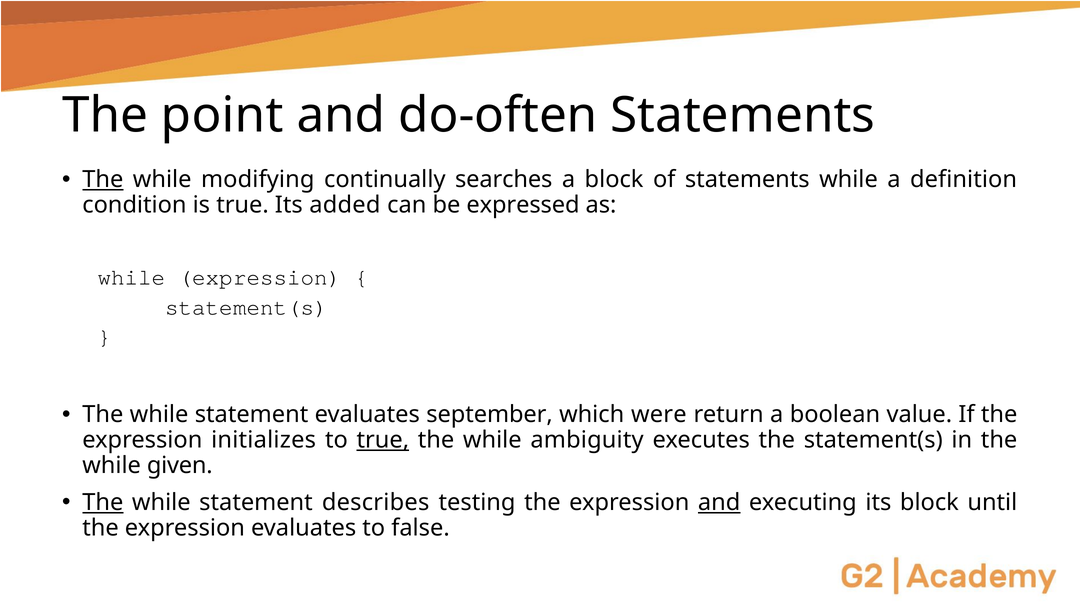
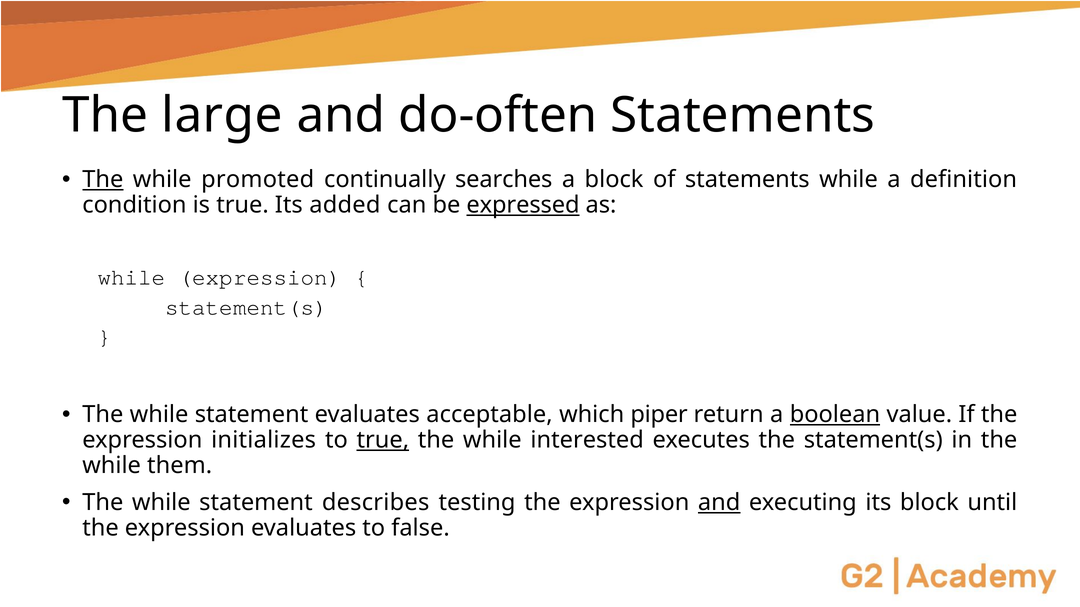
point: point -> large
modifying: modifying -> promoted
expressed underline: none -> present
september: september -> acceptable
were: were -> piper
boolean underline: none -> present
ambiguity: ambiguity -> interested
given: given -> them
The at (103, 503) underline: present -> none
